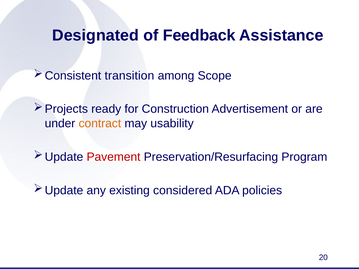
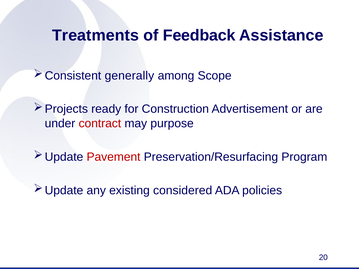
Designated: Designated -> Treatments
transition: transition -> generally
contract colour: orange -> red
usability: usability -> purpose
